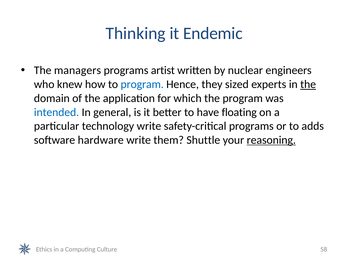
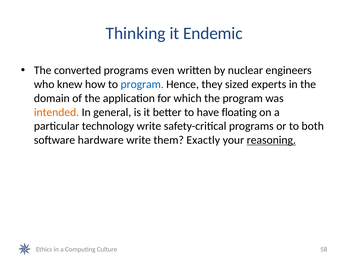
managers: managers -> converted
artist: artist -> even
the at (308, 84) underline: present -> none
intended colour: blue -> orange
adds: adds -> both
Shuttle: Shuttle -> Exactly
